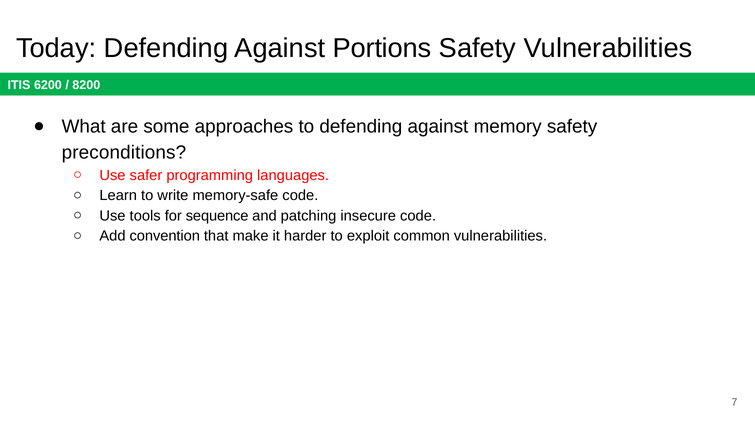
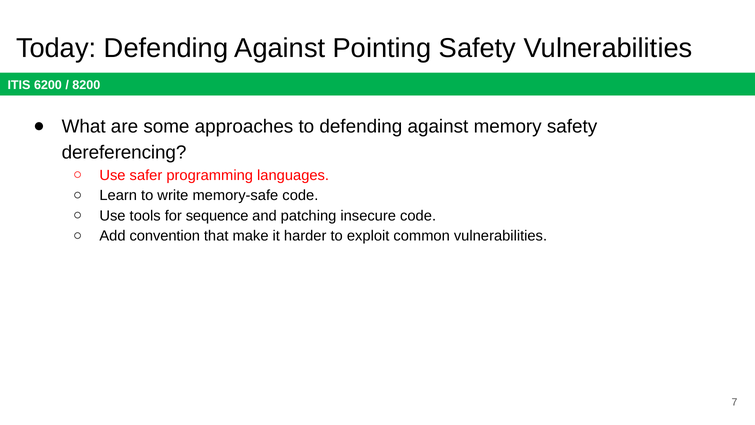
Portions: Portions -> Pointing
preconditions: preconditions -> dereferencing
